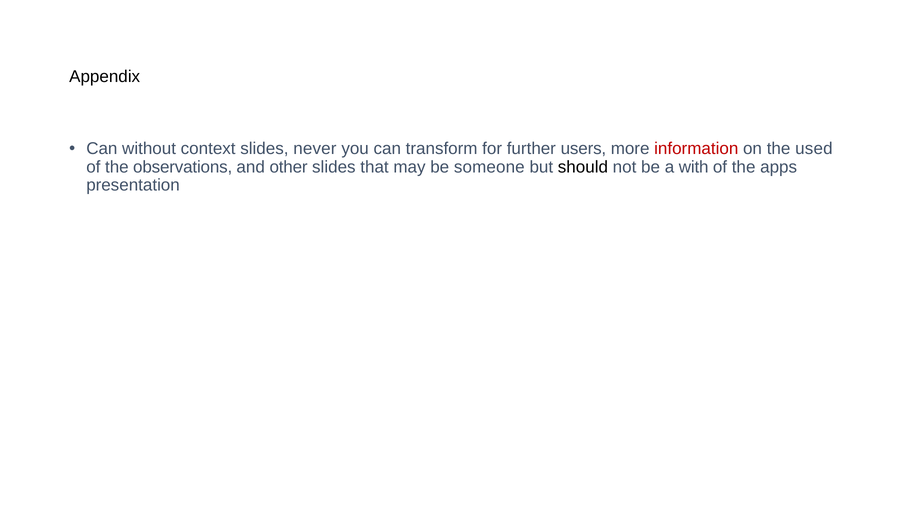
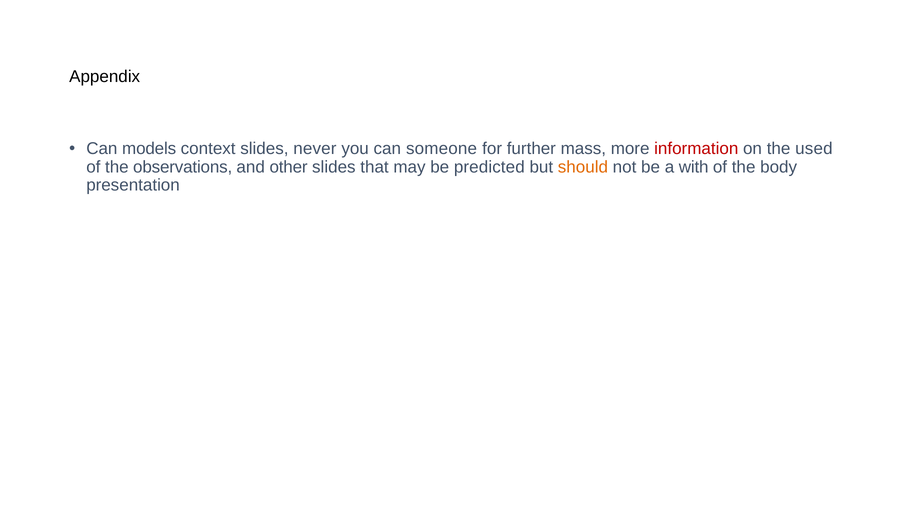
without: without -> models
transform: transform -> someone
users: users -> mass
someone: someone -> predicted
should colour: black -> orange
apps: apps -> body
